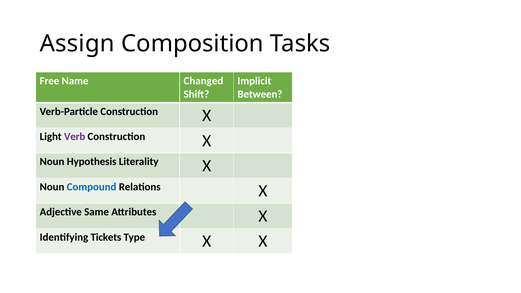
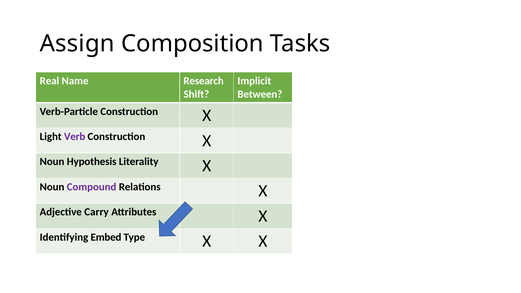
Free: Free -> Real
Changed: Changed -> Research
Compound colour: blue -> purple
Same: Same -> Carry
Tickets: Tickets -> Embed
